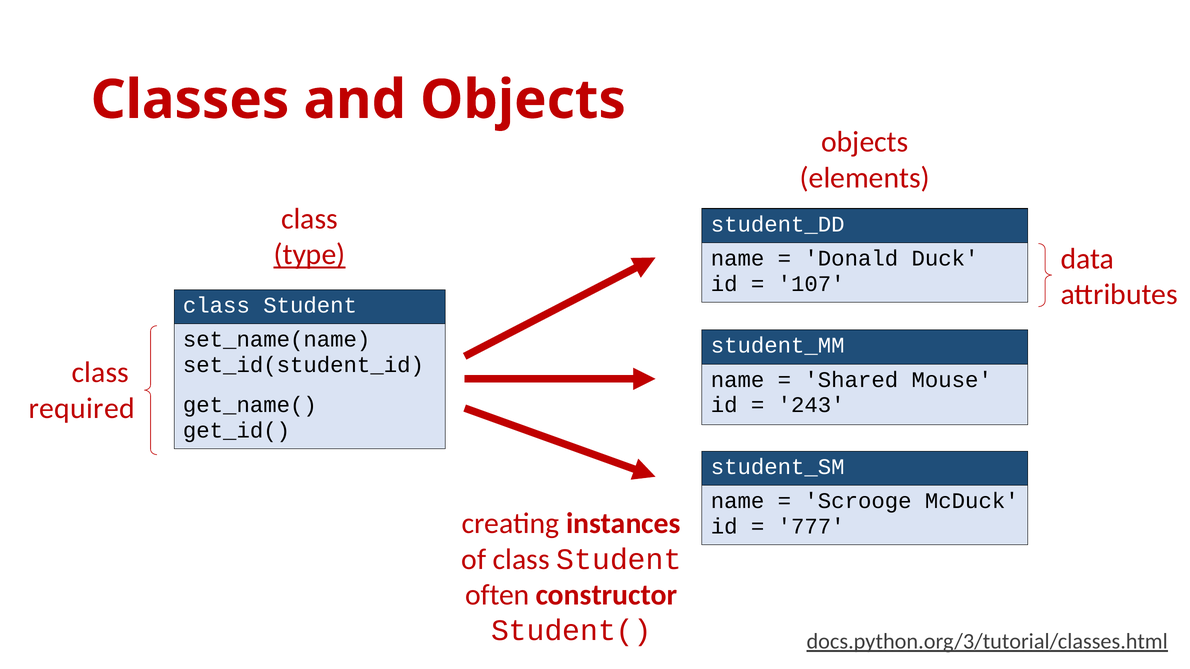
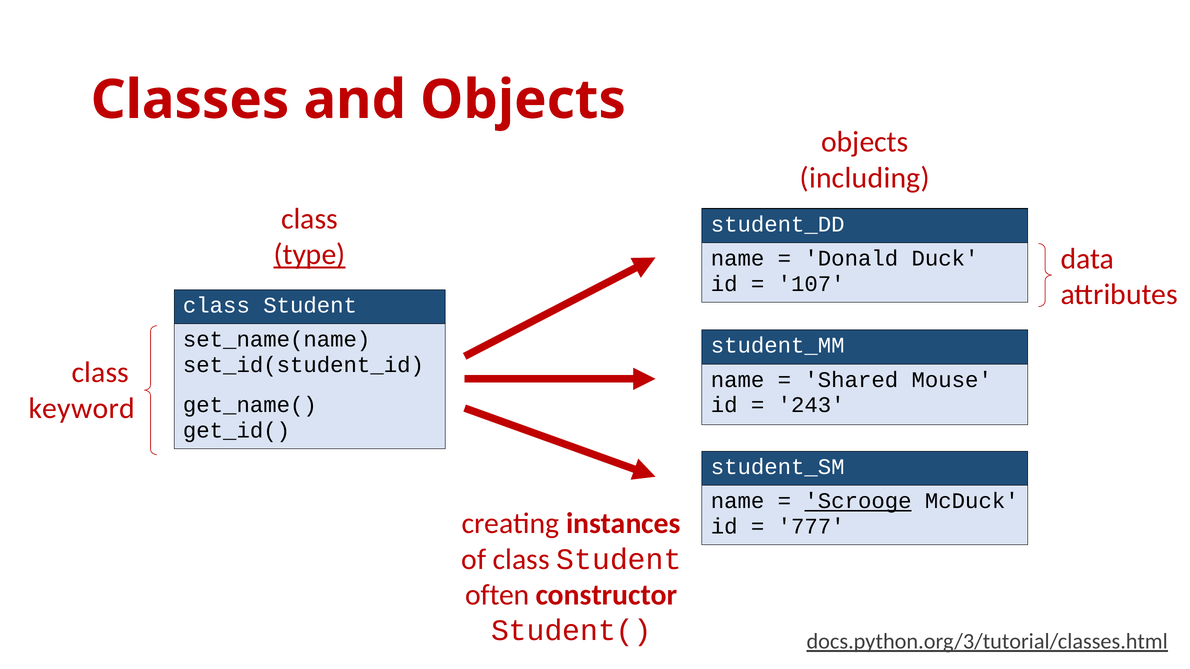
elements: elements -> including
required: required -> keyword
Scrooge underline: none -> present
